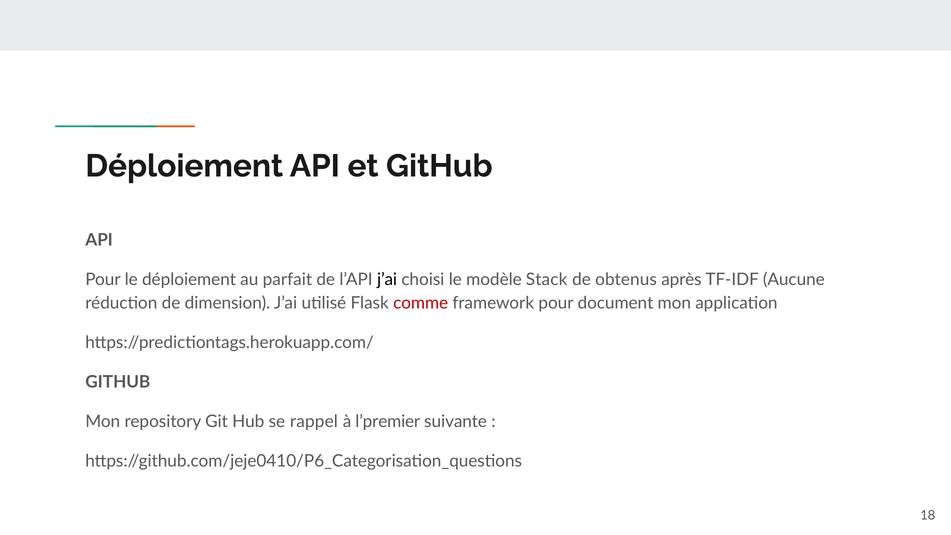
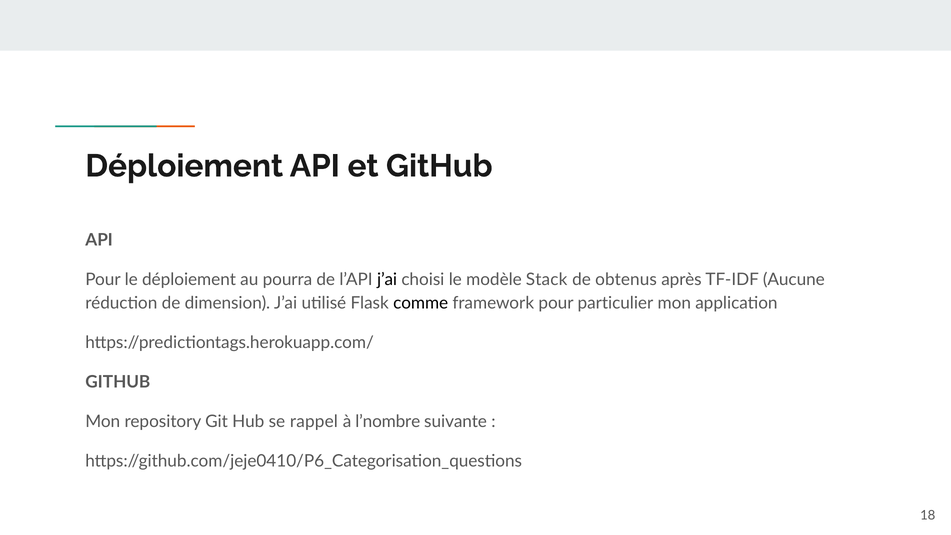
parfait: parfait -> pourra
comme colour: red -> black
document: document -> particulier
l’premier: l’premier -> l’nombre
